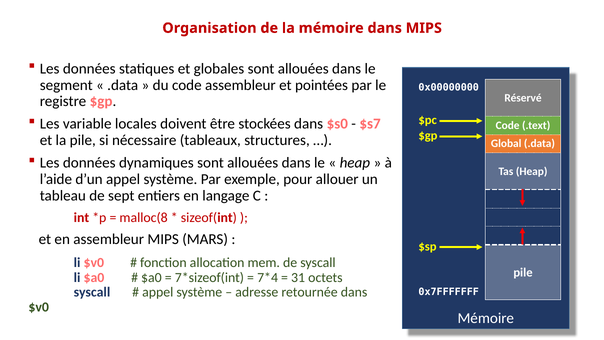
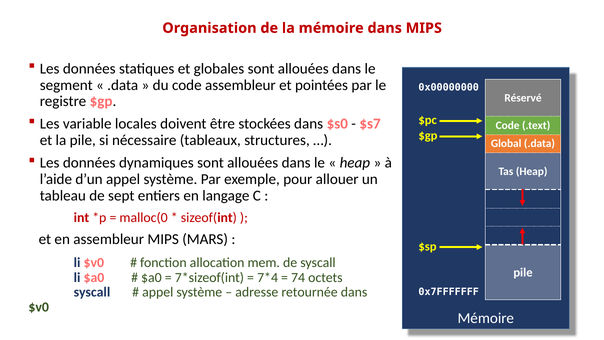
malloc(8: malloc(8 -> malloc(0
31: 31 -> 74
